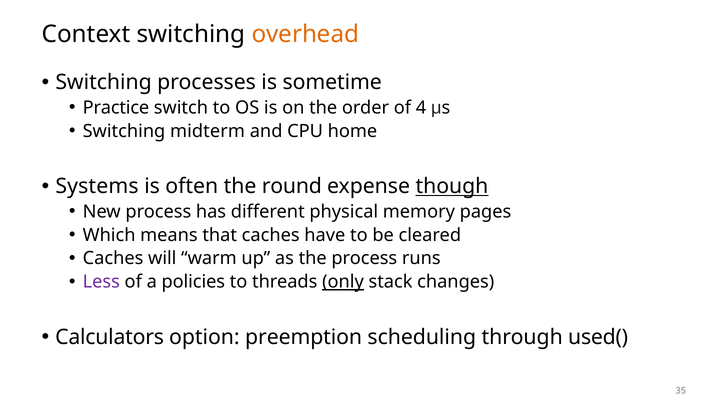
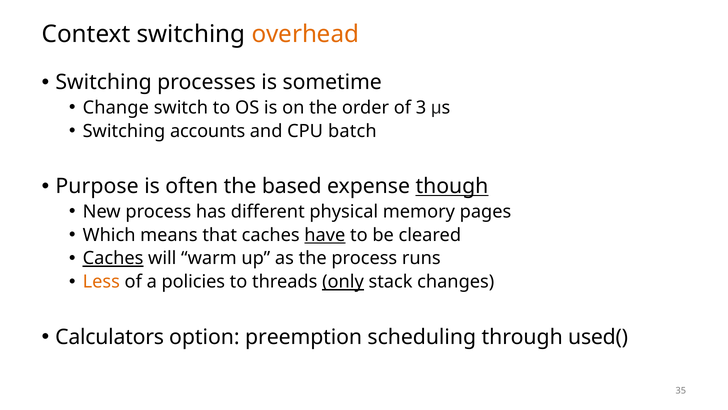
Practice: Practice -> Change
4: 4 -> 3
midterm: midterm -> accounts
home: home -> batch
Systems: Systems -> Purpose
round: round -> based
have underline: none -> present
Caches at (113, 258) underline: none -> present
Less colour: purple -> orange
